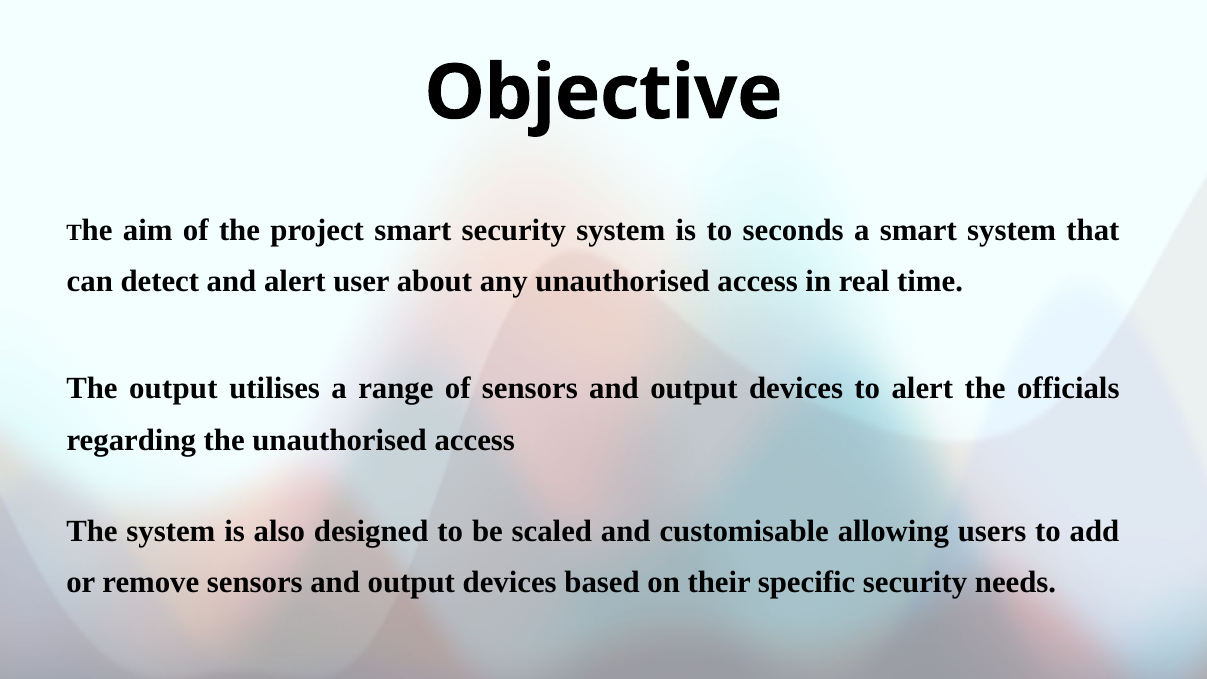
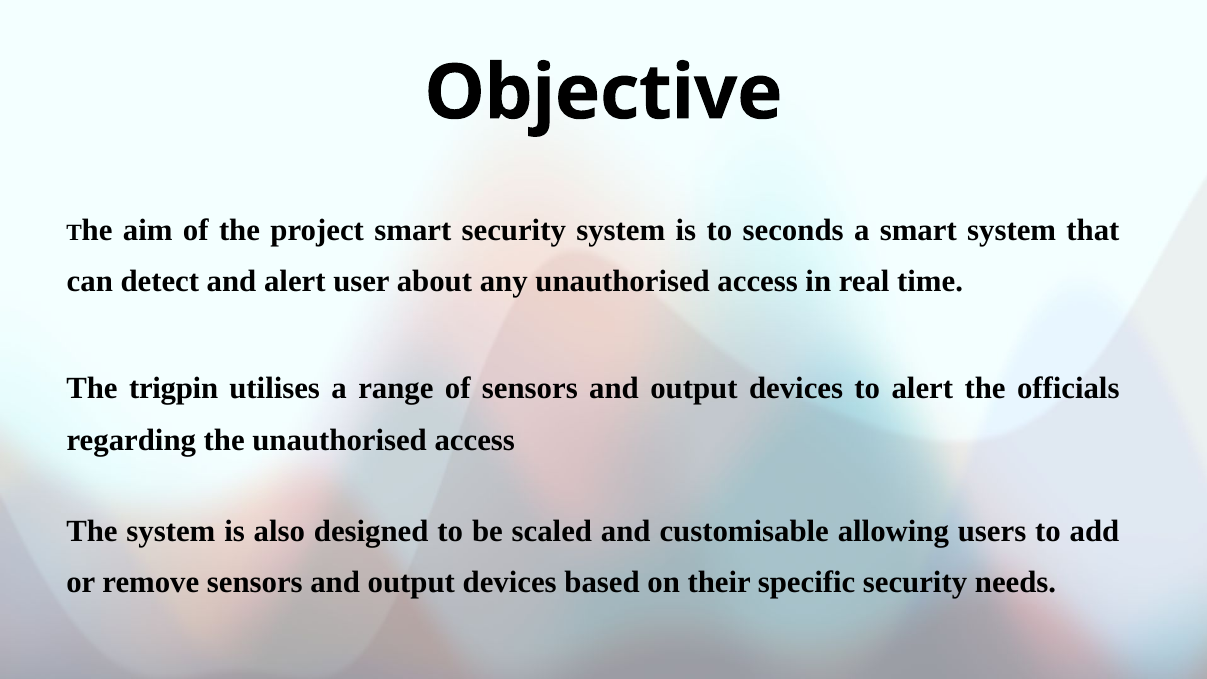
The output: output -> trigpin
